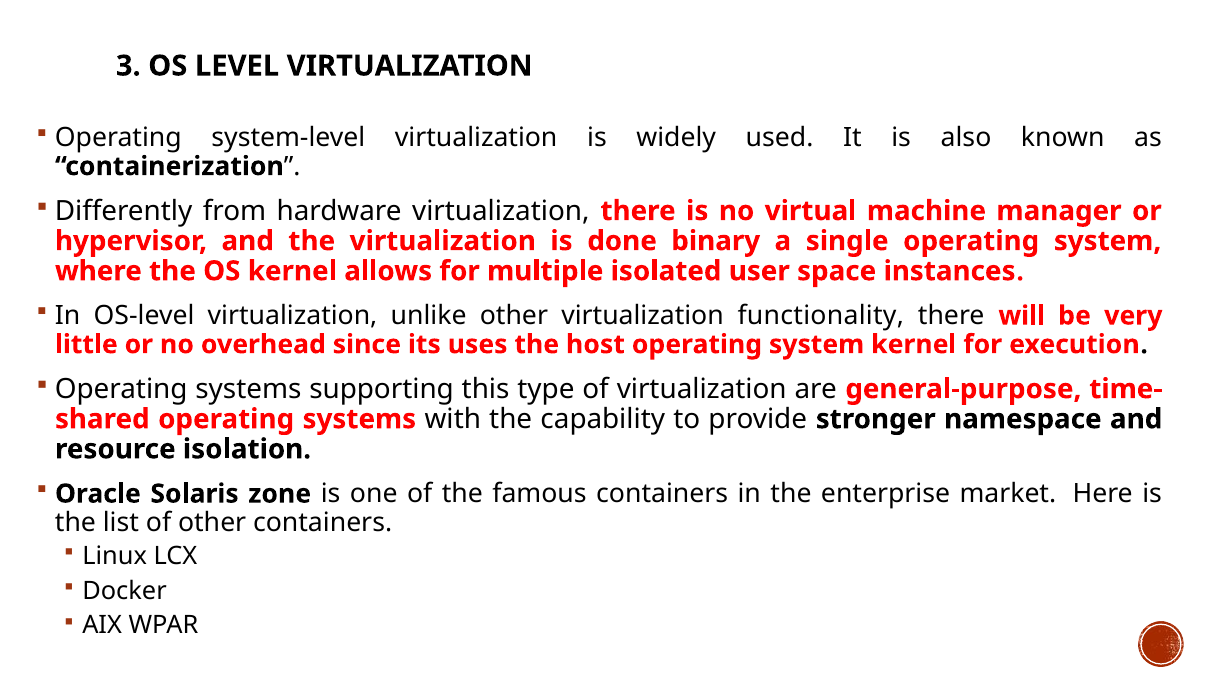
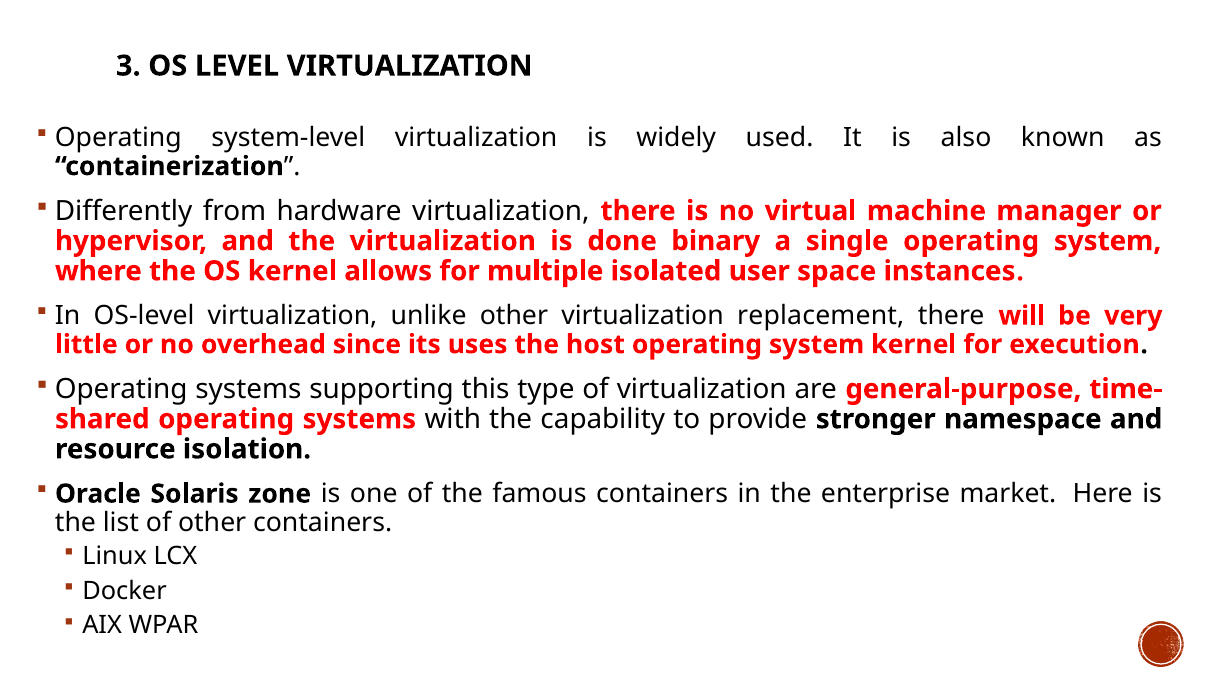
functionality: functionality -> replacement
